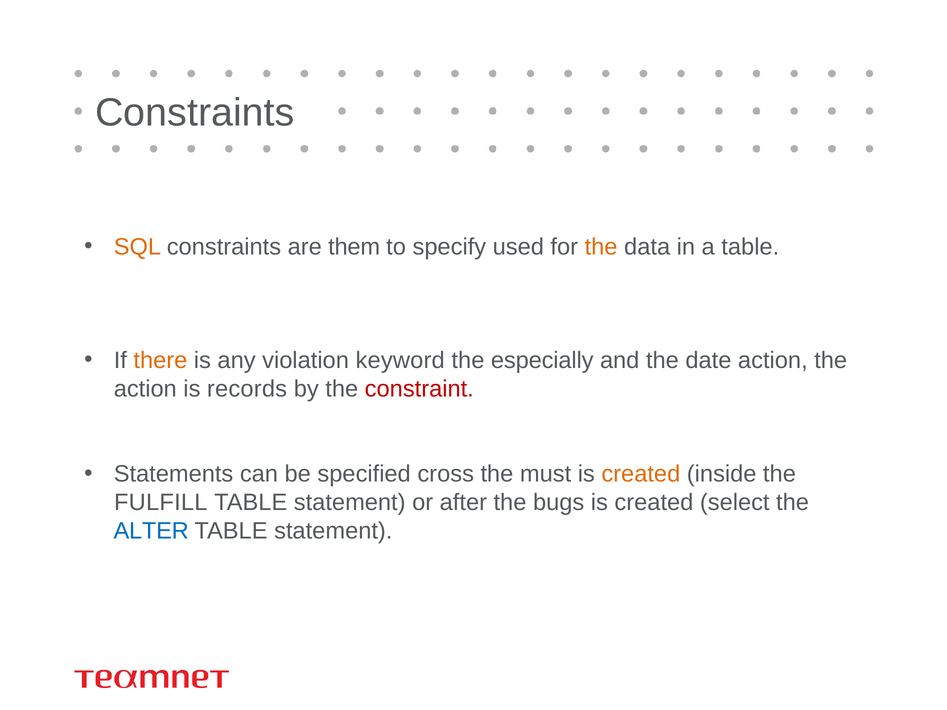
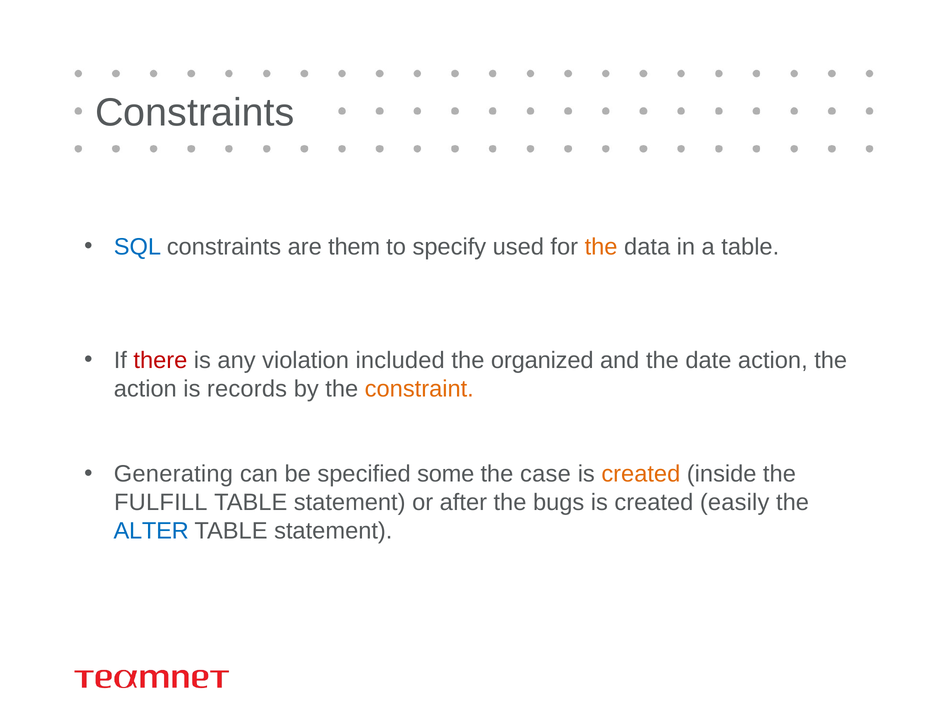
SQL colour: orange -> blue
there colour: orange -> red
keyword: keyword -> included
especially: especially -> organized
constraint colour: red -> orange
Statements: Statements -> Generating
cross: cross -> some
must: must -> case
select: select -> easily
